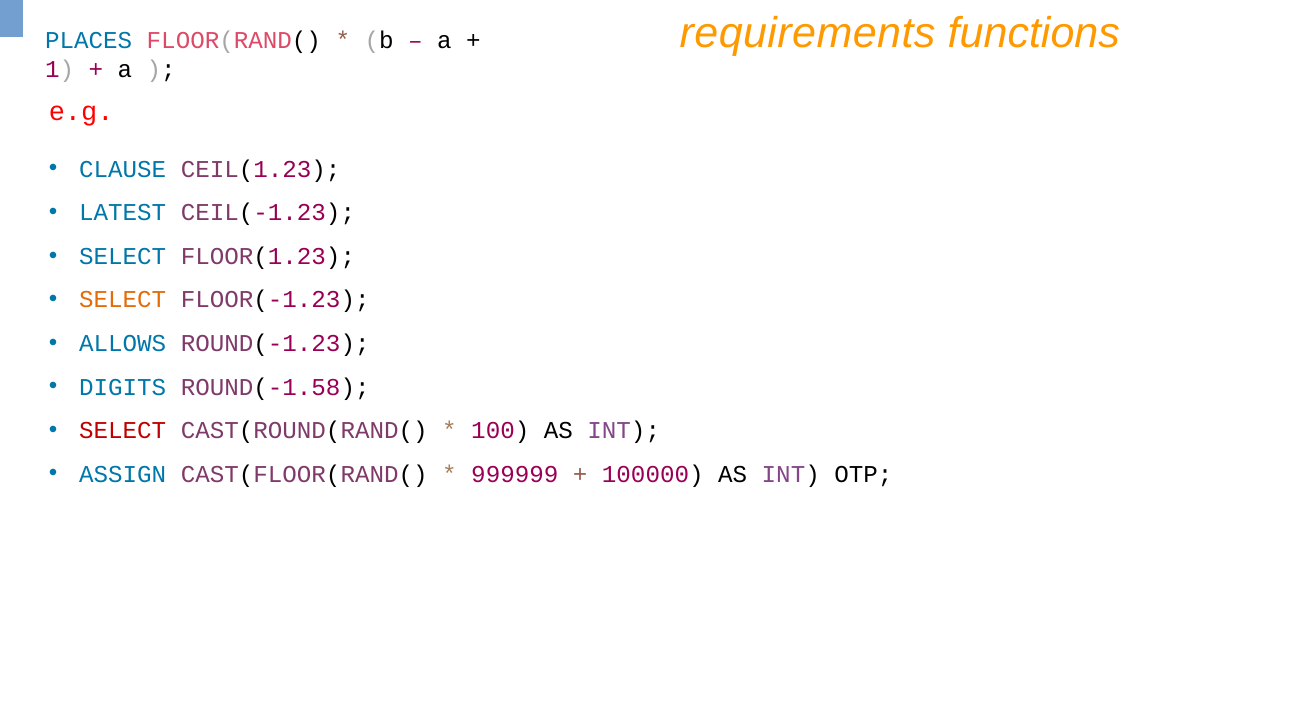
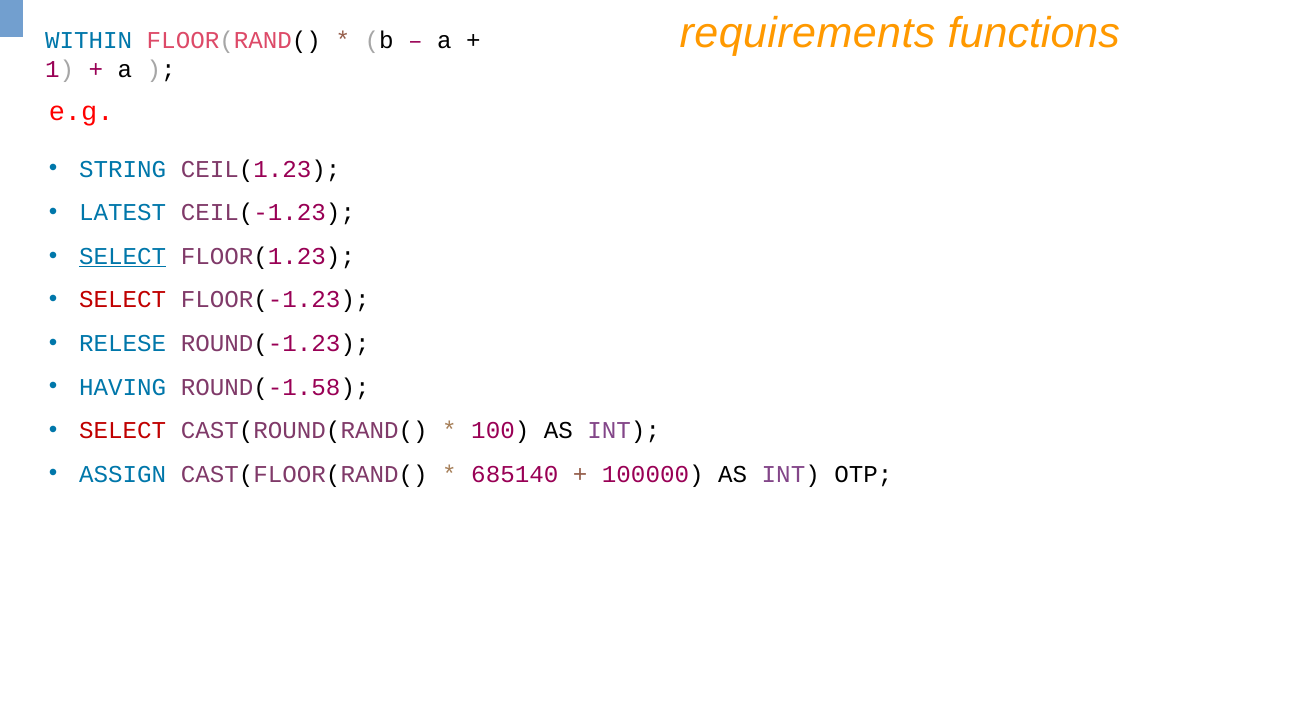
PLACES: PLACES -> WITHIN
CLAUSE: CLAUSE -> STRING
SELECT at (123, 256) underline: none -> present
SELECT at (123, 300) colour: orange -> red
ALLOWS: ALLOWS -> RELESE
DIGITS: DIGITS -> HAVING
999999: 999999 -> 685140
